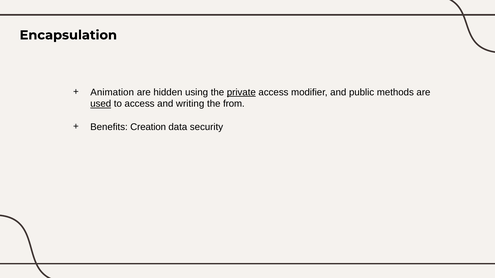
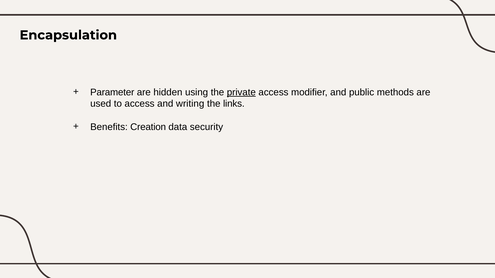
Animation: Animation -> Parameter
used underline: present -> none
from: from -> links
